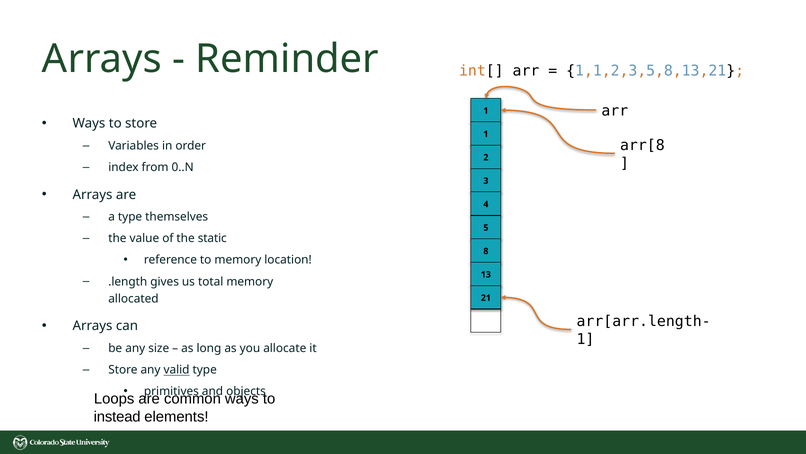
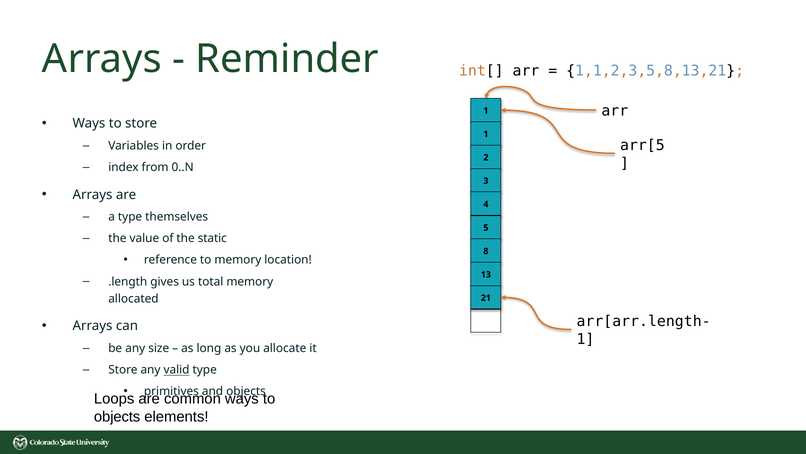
arr[8: arr[8 -> arr[5
instead at (117, 416): instead -> objects
